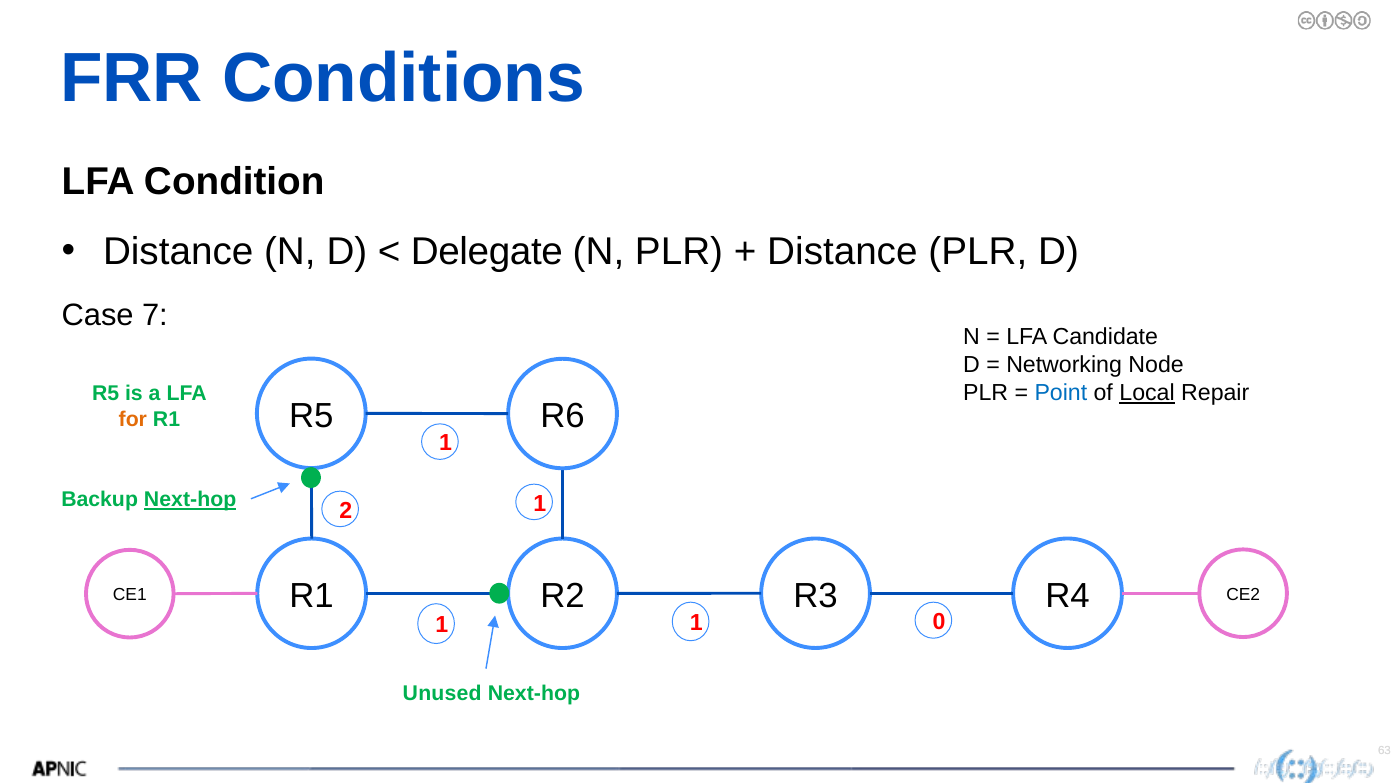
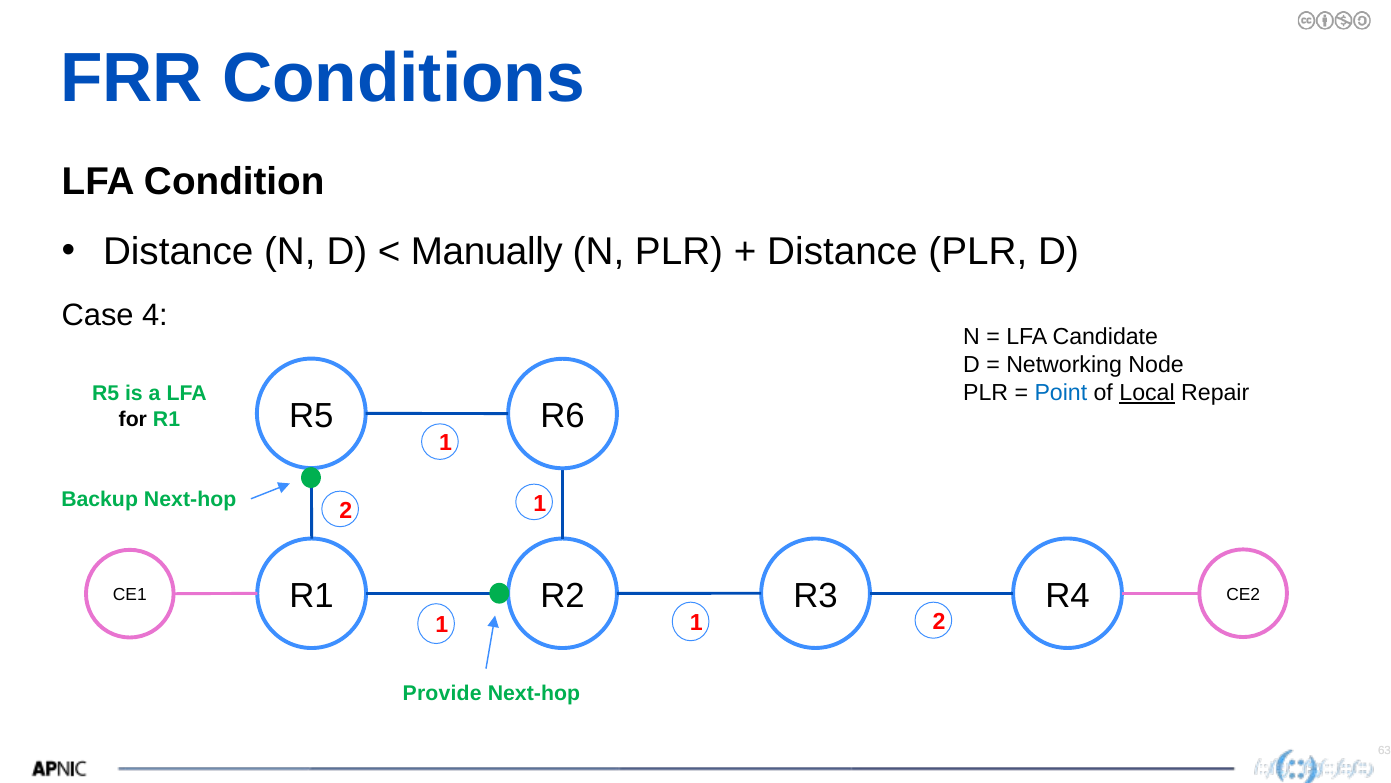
Delegate: Delegate -> Manually
7: 7 -> 4
for colour: orange -> black
Next-hop at (190, 500) underline: present -> none
1 0: 0 -> 2
Unused: Unused -> Provide
